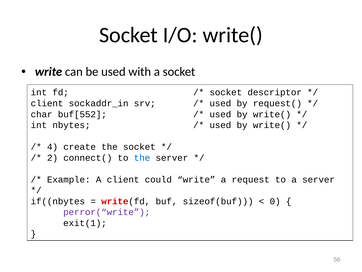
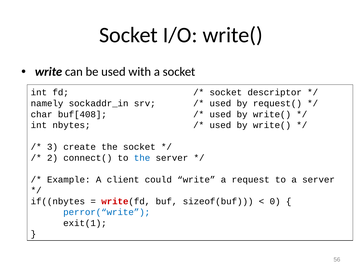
client at (47, 103): client -> namely
buf[552: buf[552 -> buf[408
4: 4 -> 3
perror(“write colour: purple -> blue
